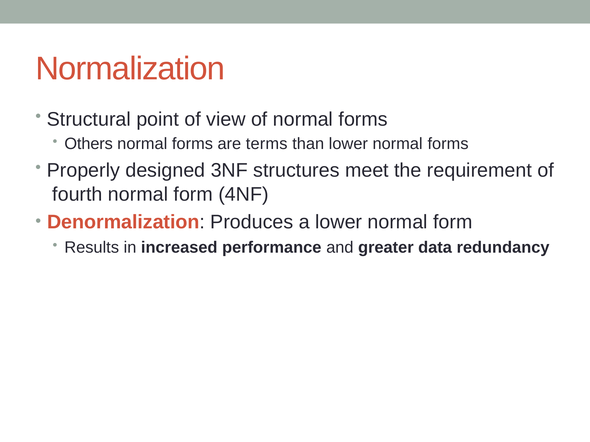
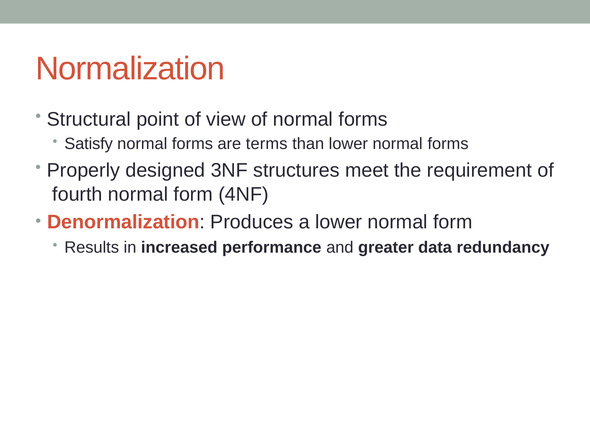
Others: Others -> Satisfy
